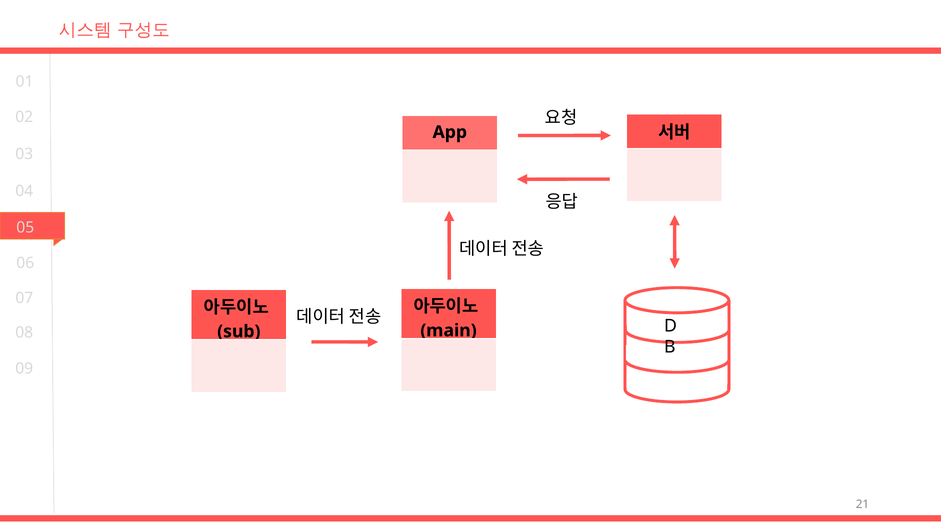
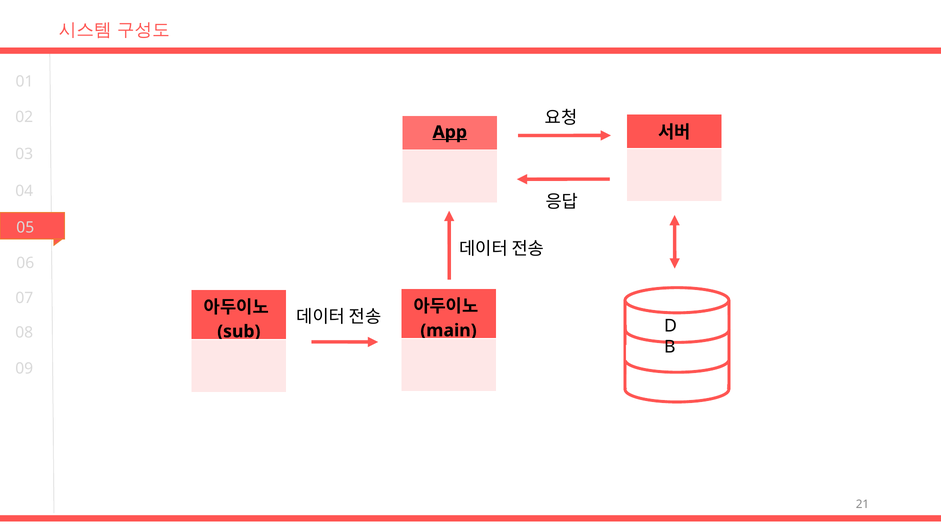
App underline: none -> present
